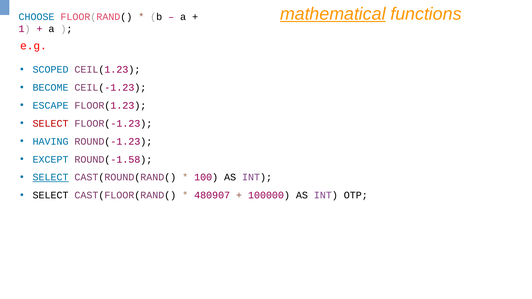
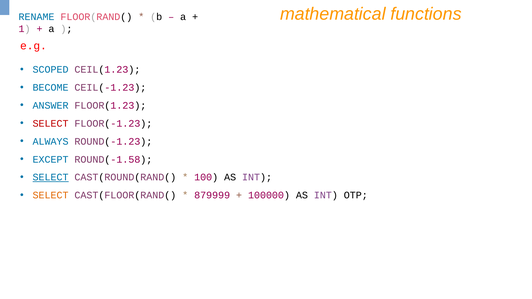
mathematical underline: present -> none
CHOOSE: CHOOSE -> RENAME
ESCAPE: ESCAPE -> ANSWER
HAVING: HAVING -> ALWAYS
SELECT at (51, 195) colour: black -> orange
480907: 480907 -> 879999
